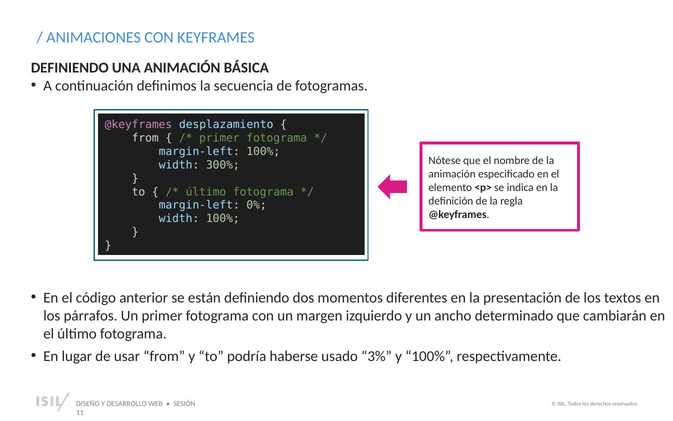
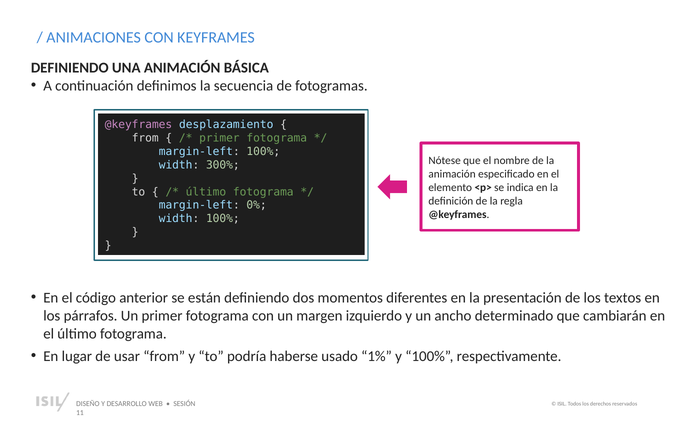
3%: 3% -> 1%
